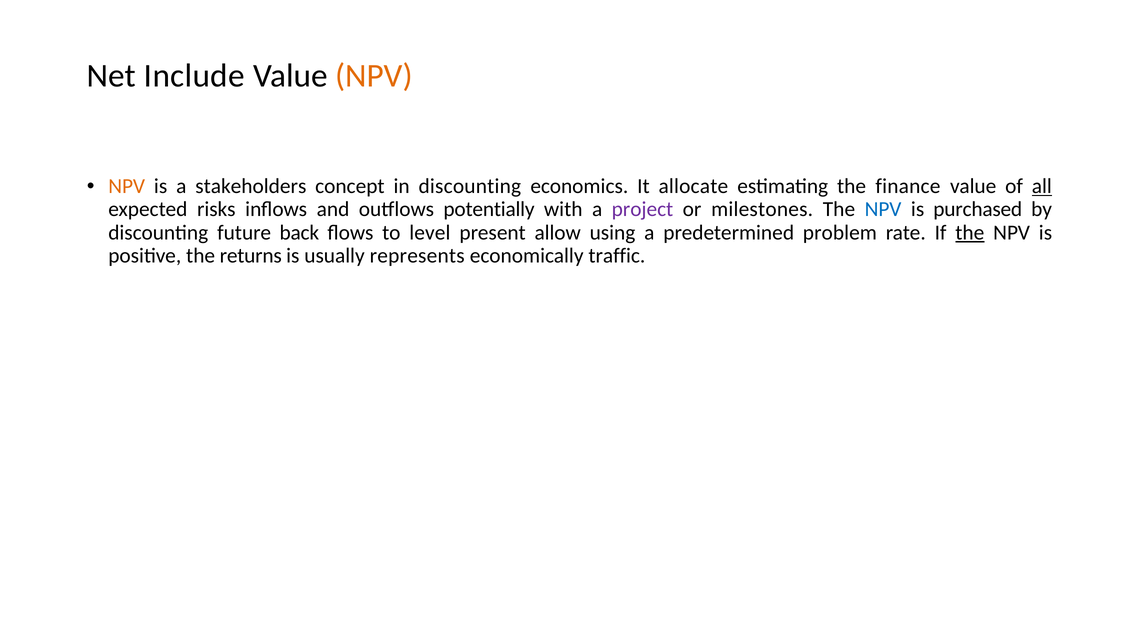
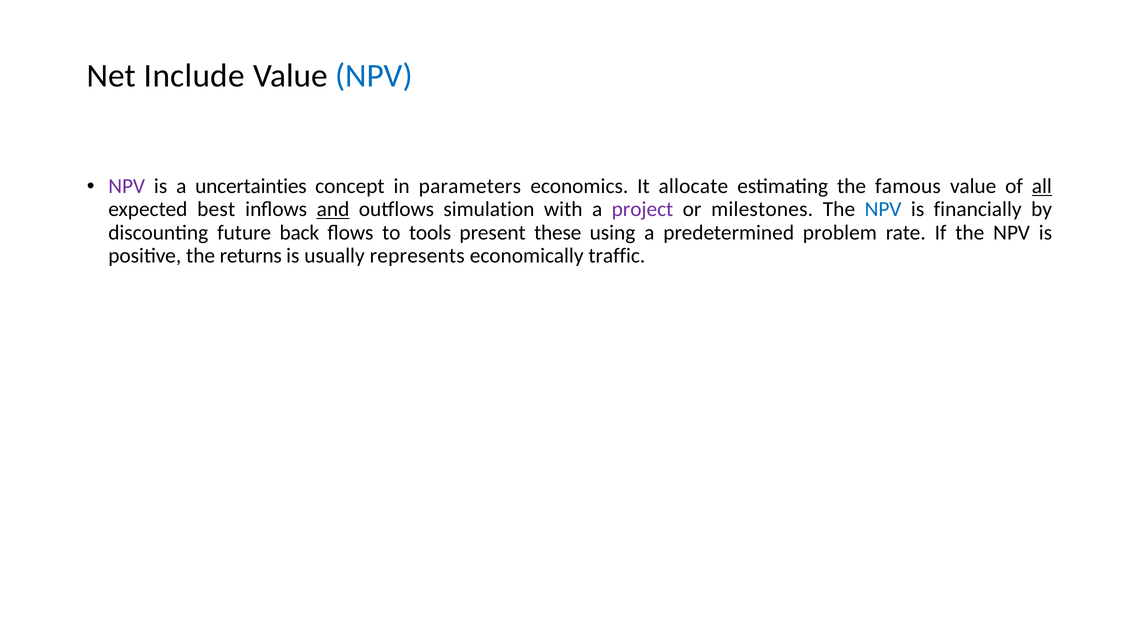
NPV at (374, 76) colour: orange -> blue
NPV at (127, 186) colour: orange -> purple
stakeholders: stakeholders -> uncertainties
in discounting: discounting -> parameters
finance: finance -> famous
risks: risks -> best
and underline: none -> present
potentially: potentially -> simulation
purchased: purchased -> financially
level: level -> tools
allow: allow -> these
the at (970, 233) underline: present -> none
